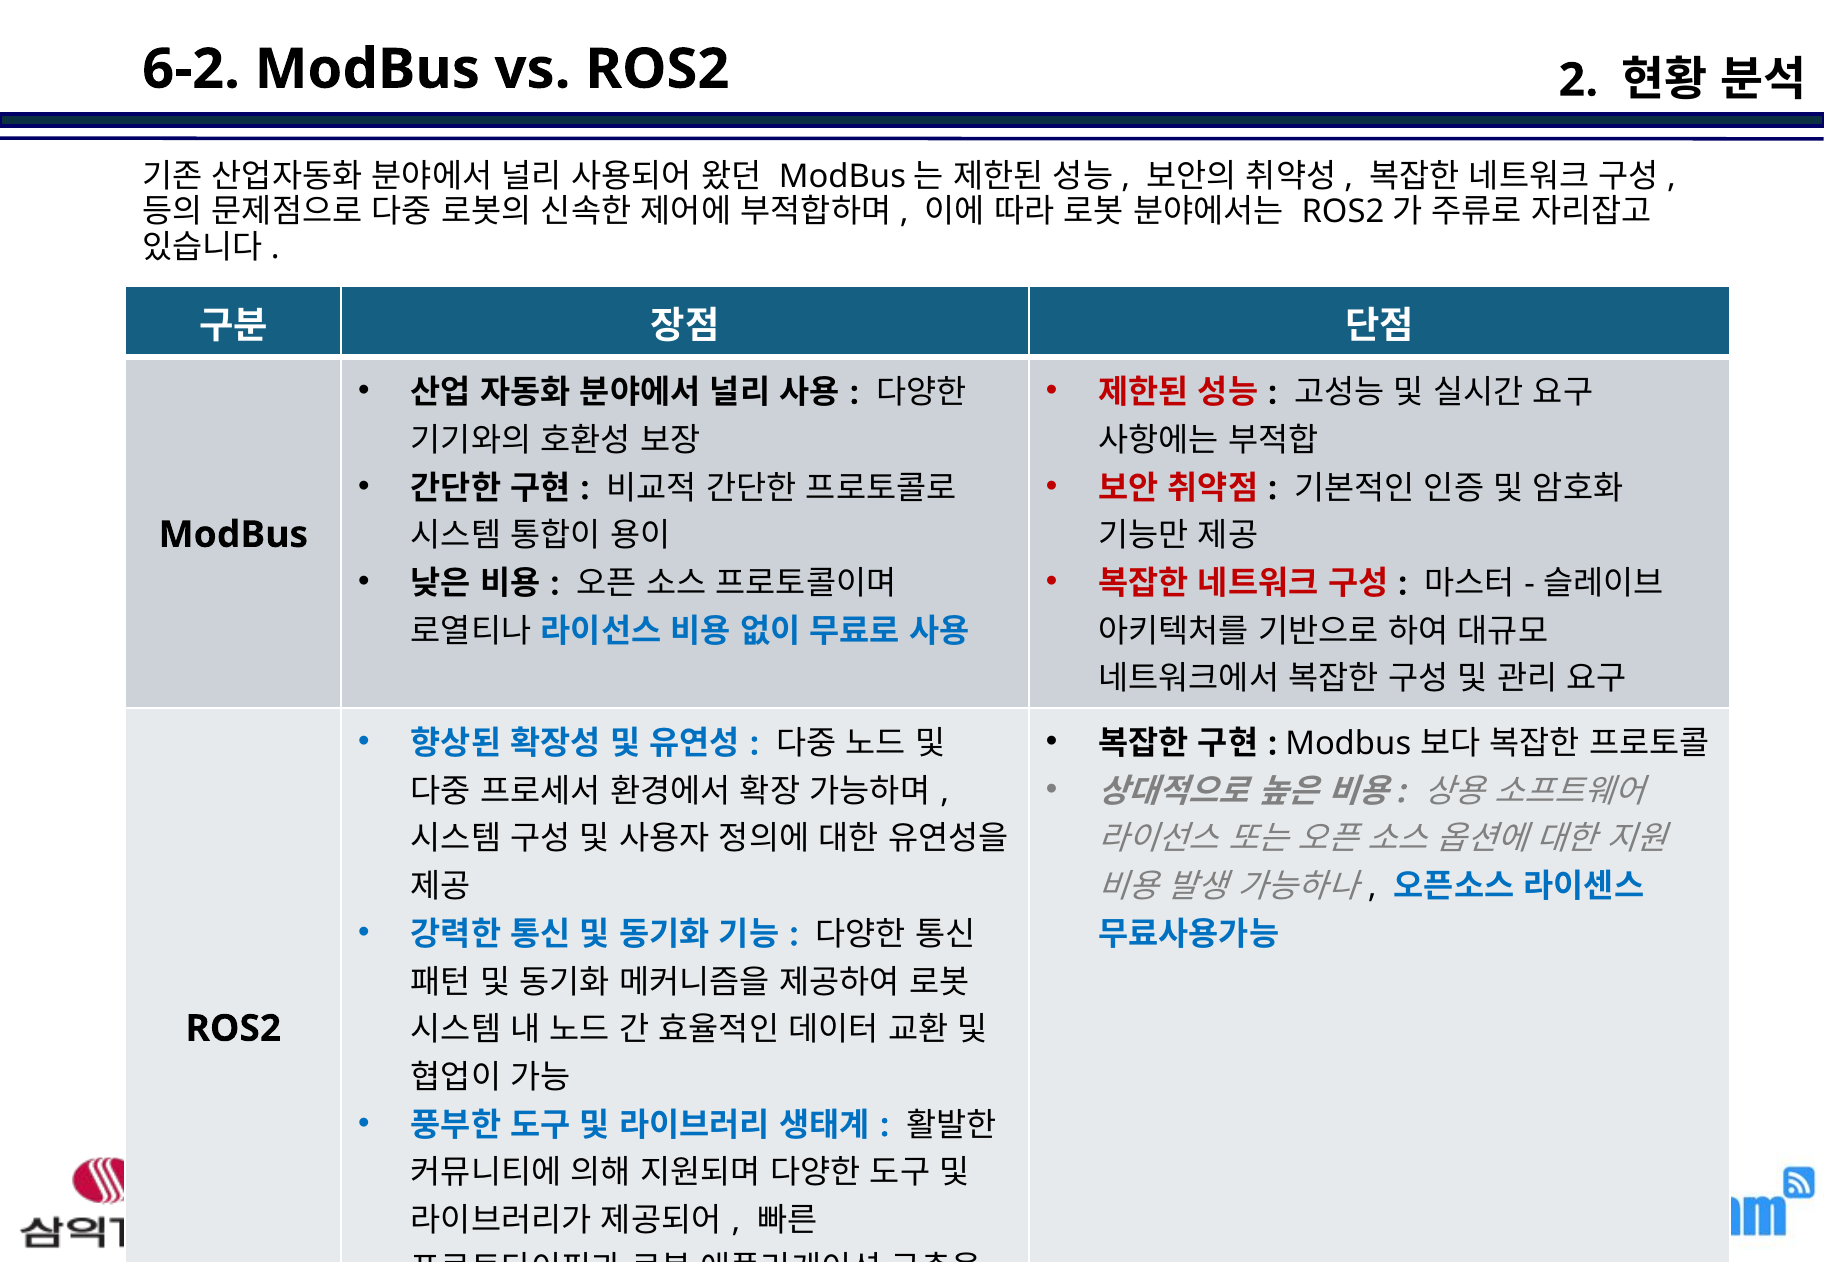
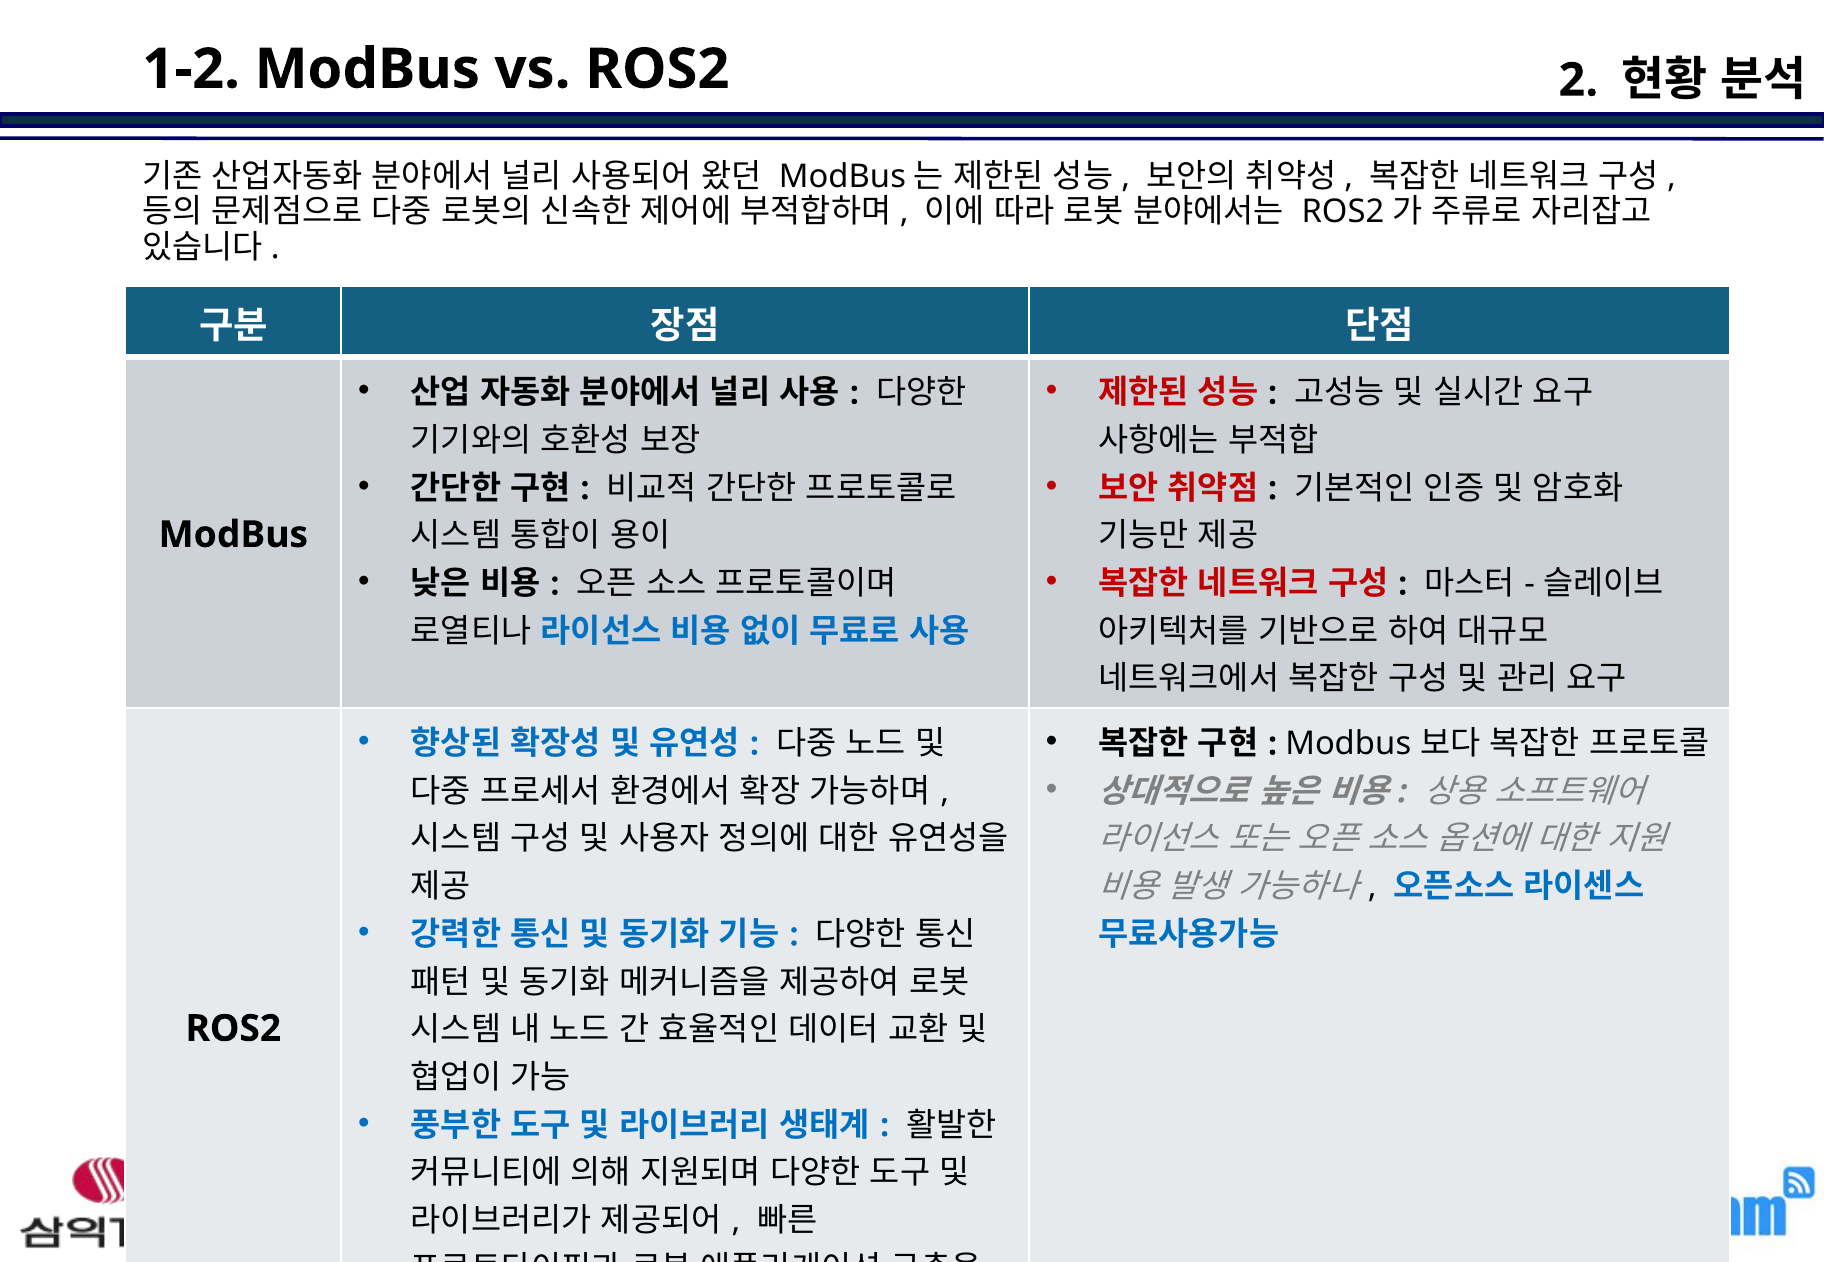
6-2: 6-2 -> 1-2
